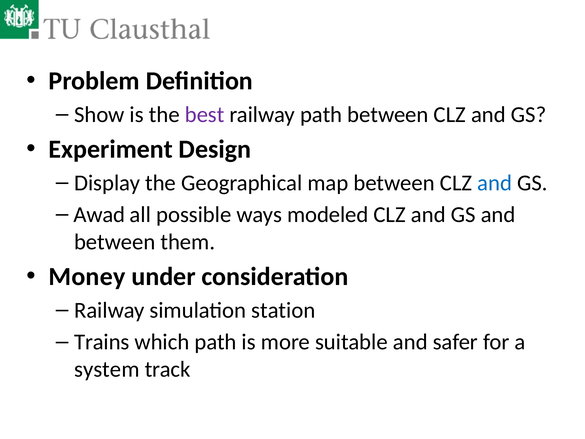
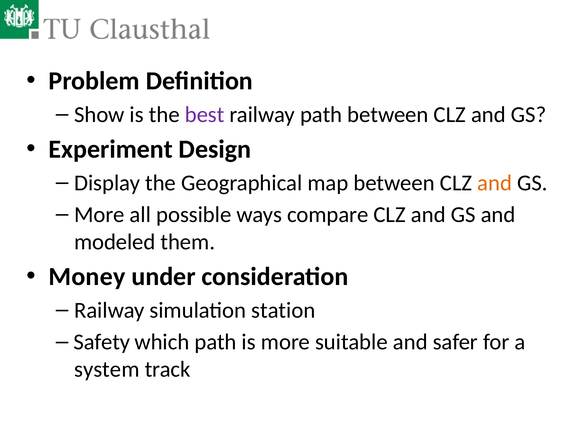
and at (495, 183) colour: blue -> orange
Awad at (99, 215): Awad -> More
modeled: modeled -> compare
between at (115, 242): between -> modeled
Trains: Trains -> Safety
